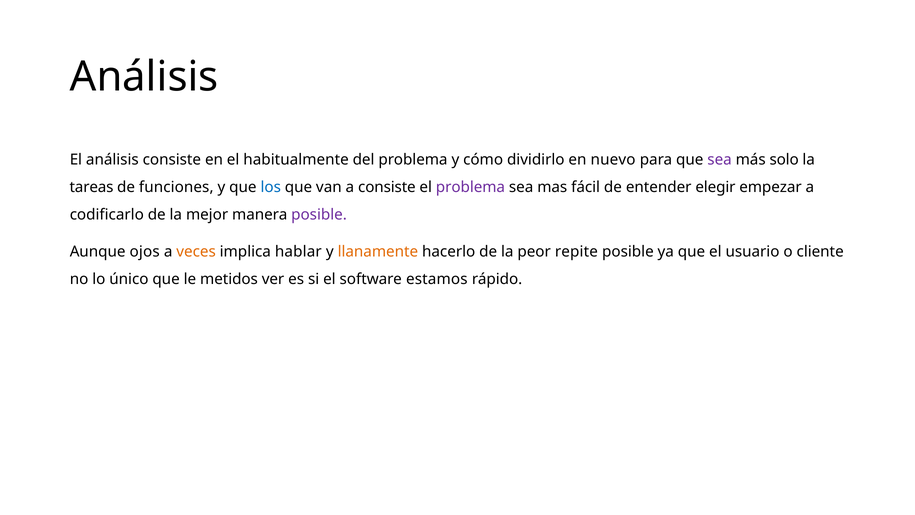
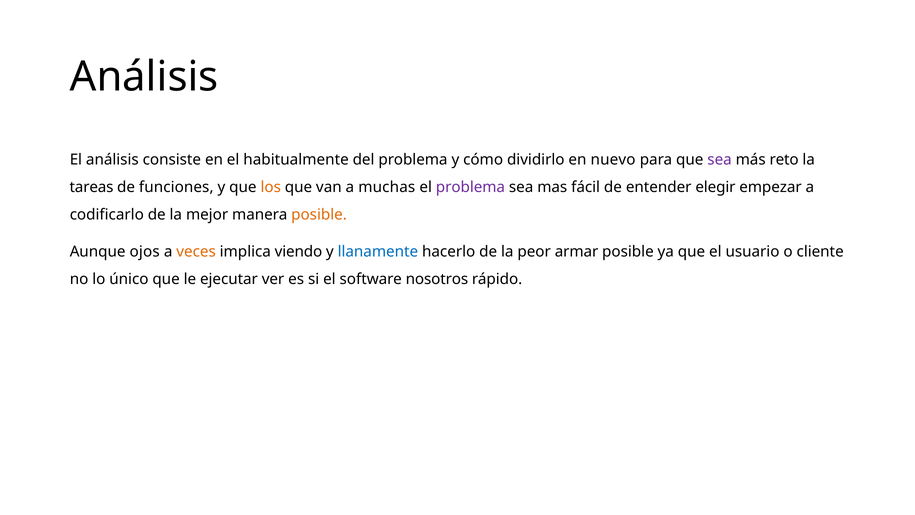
solo: solo -> reto
los colour: blue -> orange
a consiste: consiste -> muchas
posible at (319, 215) colour: purple -> orange
hablar: hablar -> viendo
llanamente colour: orange -> blue
repite: repite -> armar
metidos: metidos -> ejecutar
estamos: estamos -> nosotros
